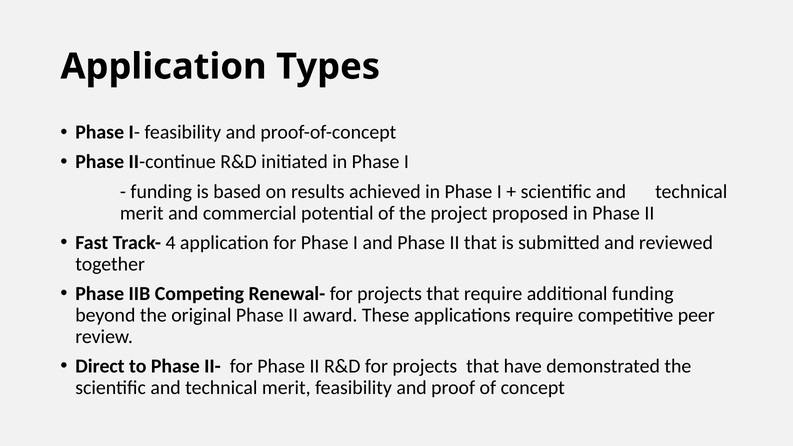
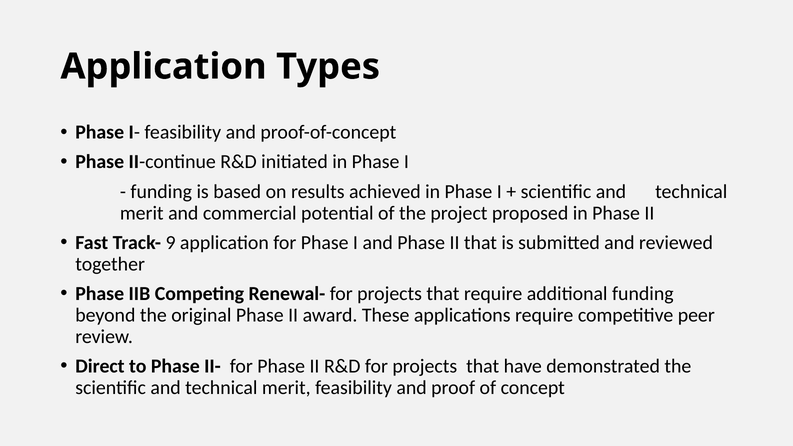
4: 4 -> 9
